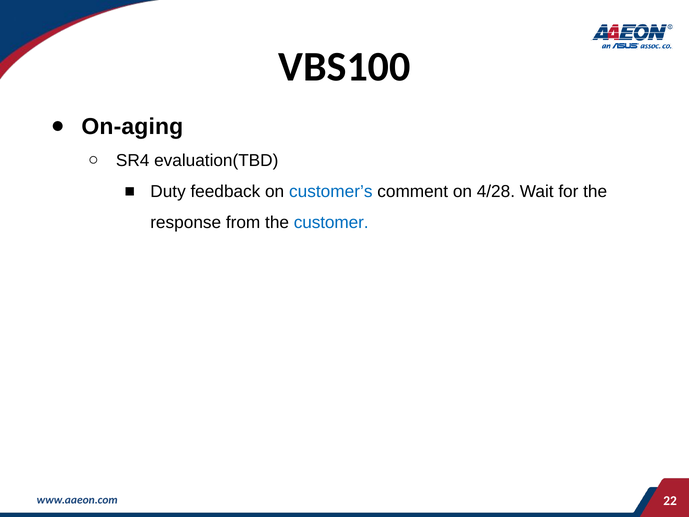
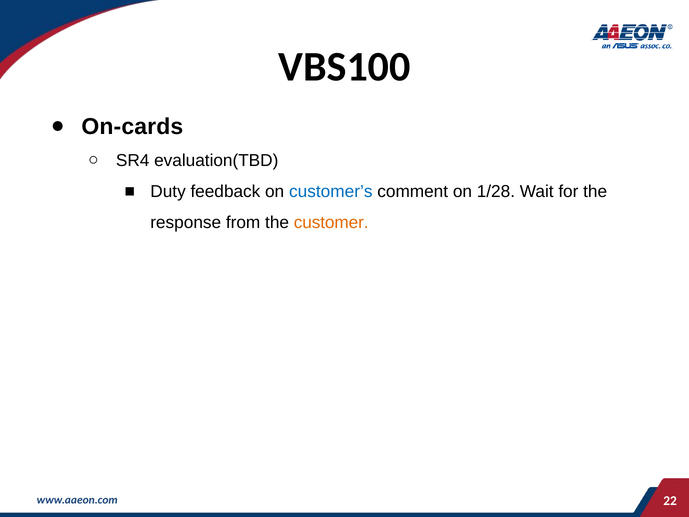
On-aging: On-aging -> On-cards
4/28: 4/28 -> 1/28
customer colour: blue -> orange
